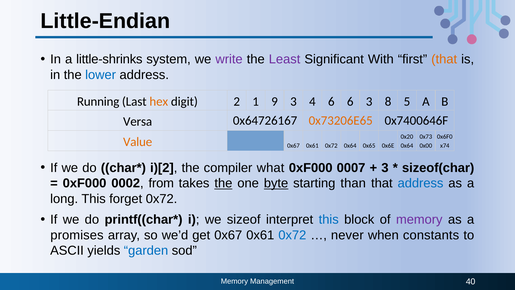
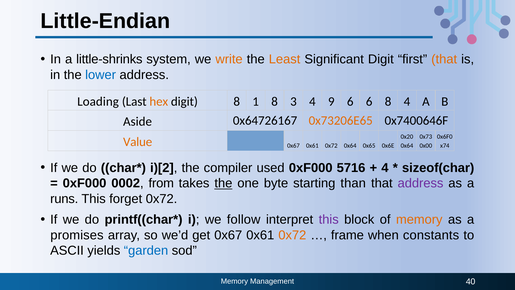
write colour: purple -> orange
Least colour: purple -> orange
Significant With: With -> Digit
Running: Running -> Loading
digit 2: 2 -> 8
1 9: 9 -> 8
4 6: 6 -> 9
6 3: 3 -> 6
8 5: 5 -> 4
Versa: Versa -> Aside
what: what -> used
0007: 0007 -> 5716
3 at (385, 168): 3 -> 4
byte underline: present -> none
address at (420, 183) colour: blue -> purple
long: long -> runs
sizeof: sizeof -> follow
this at (329, 219) colour: blue -> purple
memory at (419, 219) colour: purple -> orange
0x72 at (292, 235) colour: blue -> orange
never: never -> frame
